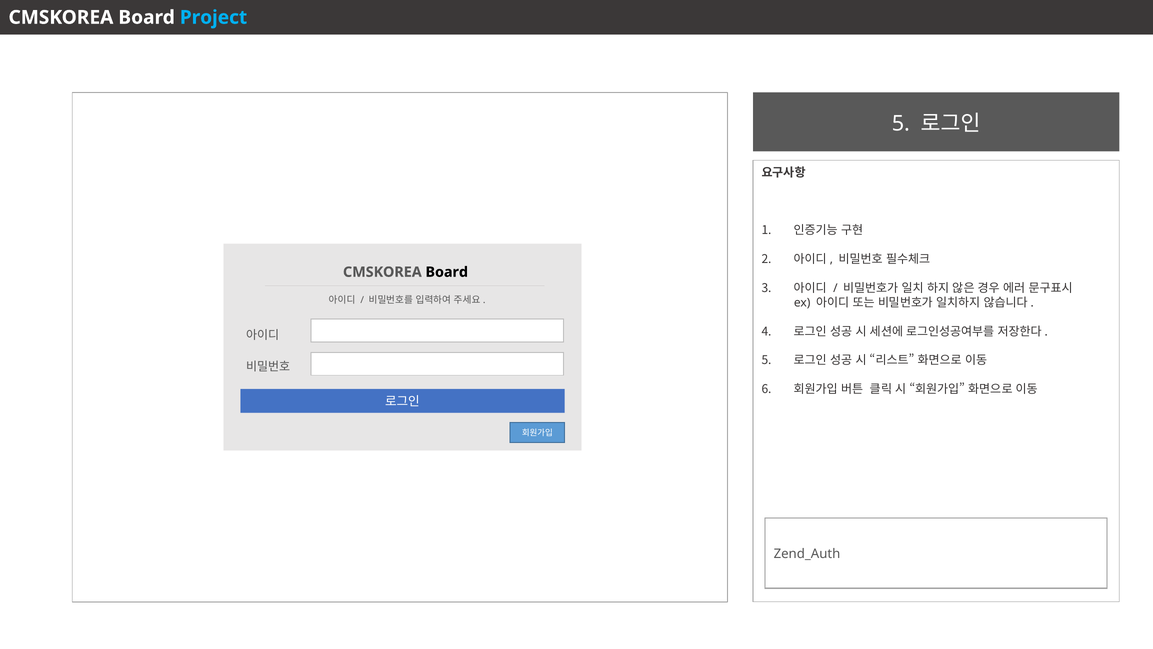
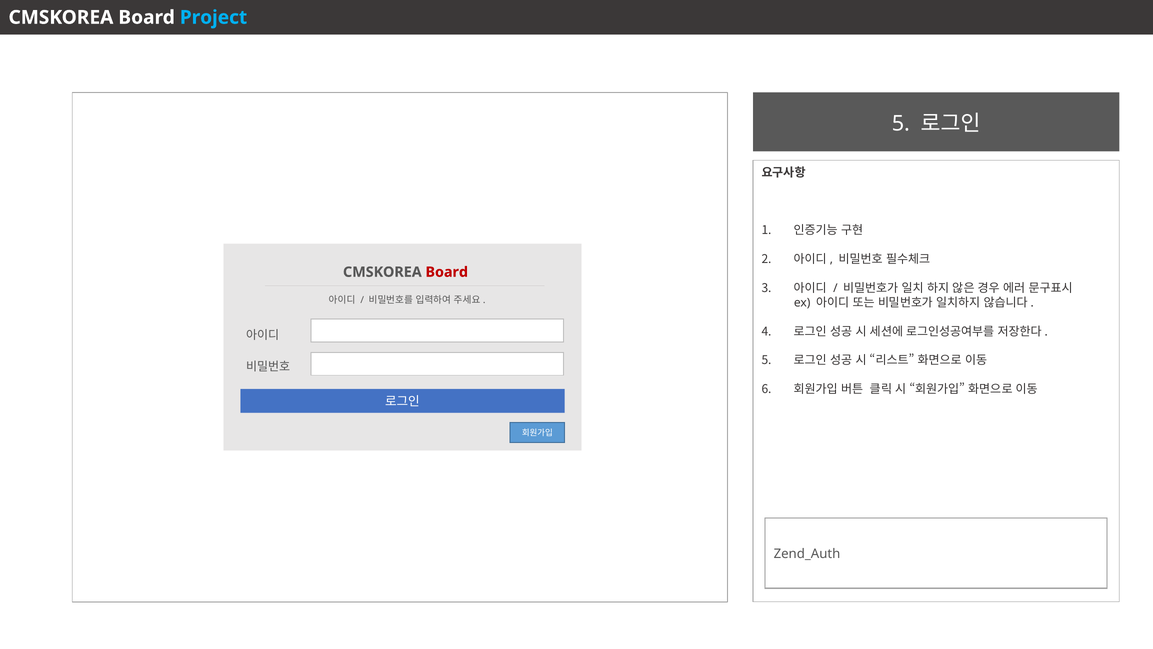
Board at (447, 272) colour: black -> red
